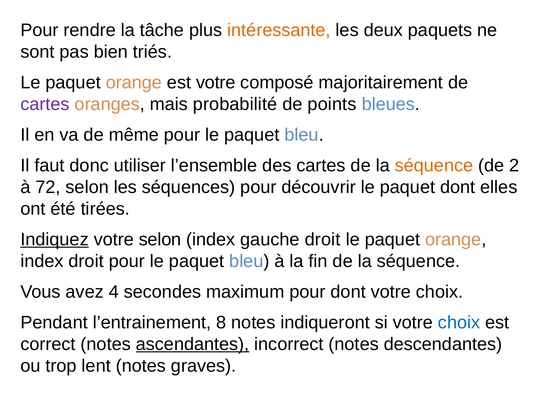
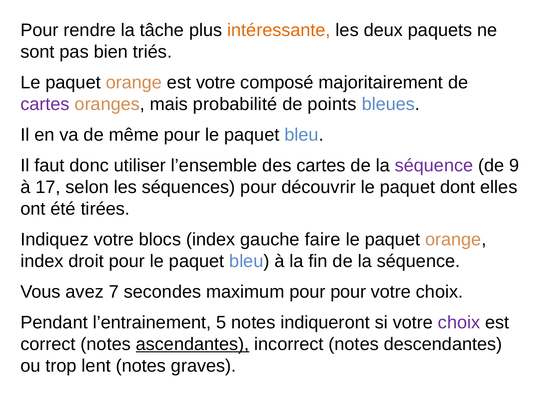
séquence at (434, 166) colour: orange -> purple
2: 2 -> 9
72: 72 -> 17
Indiquez underline: present -> none
votre selon: selon -> blocs
gauche droit: droit -> faire
4: 4 -> 7
pour dont: dont -> pour
8: 8 -> 5
choix at (459, 323) colour: blue -> purple
